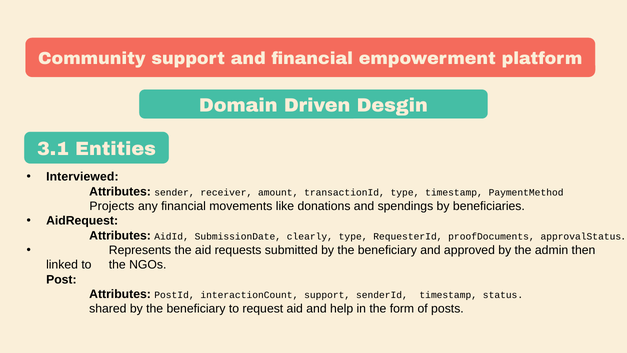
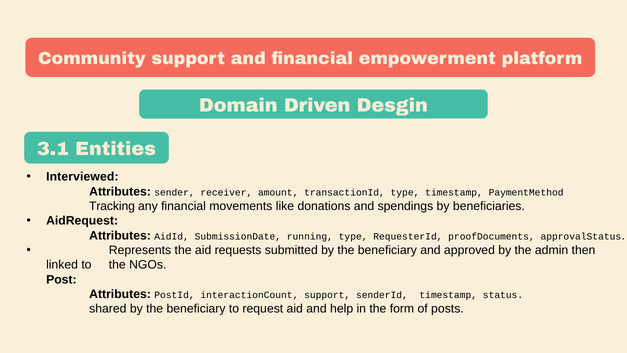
Projects: Projects -> Tracking
clearly: clearly -> running
